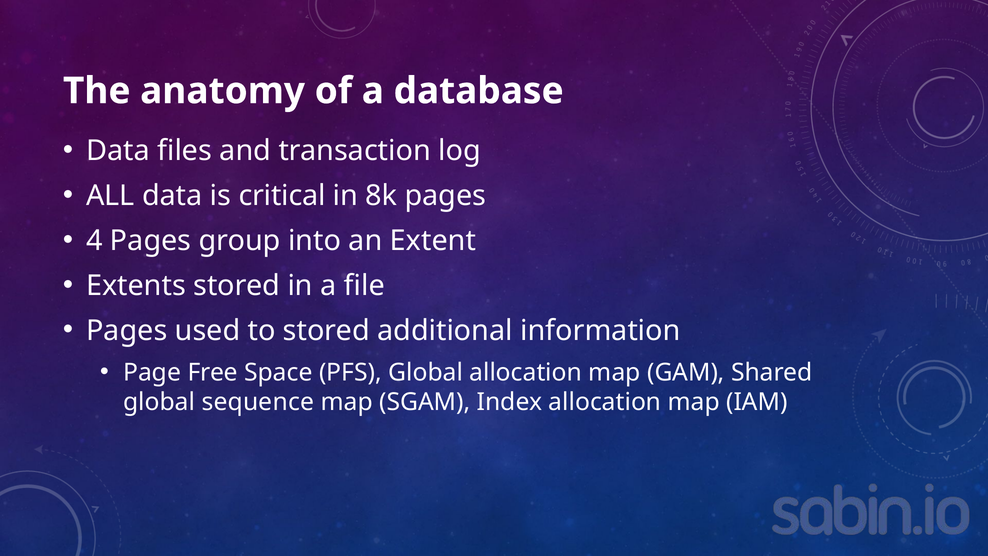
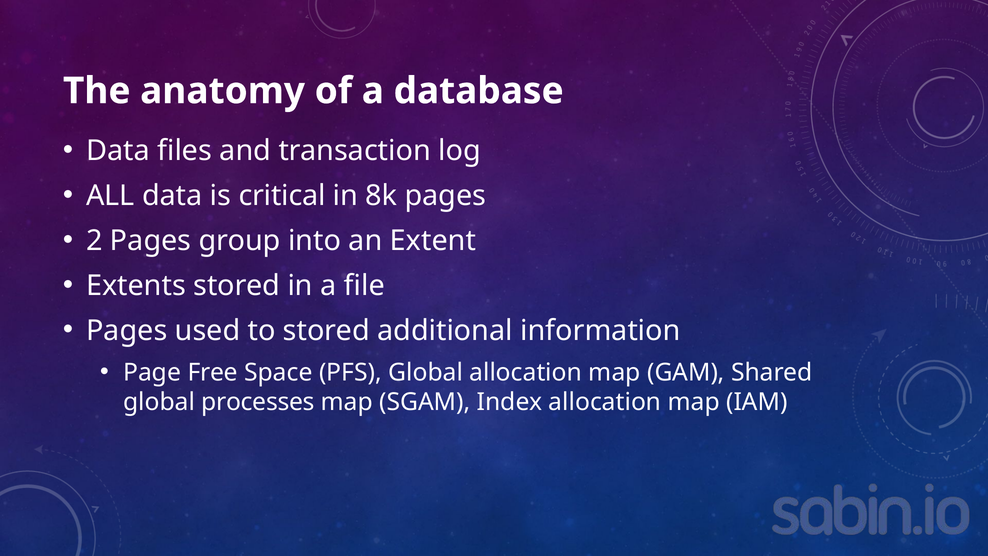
4: 4 -> 2
sequence: sequence -> processes
